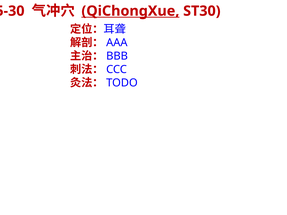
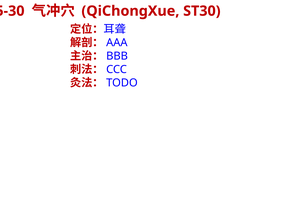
QiChongXue underline: present -> none
